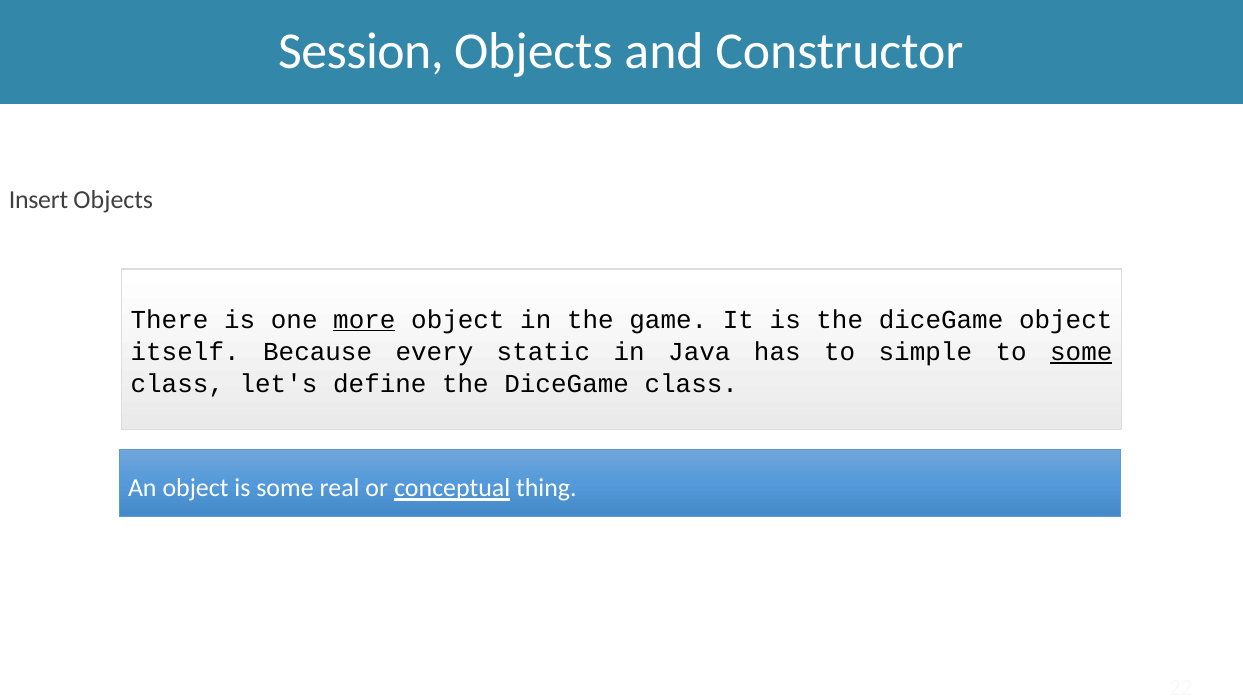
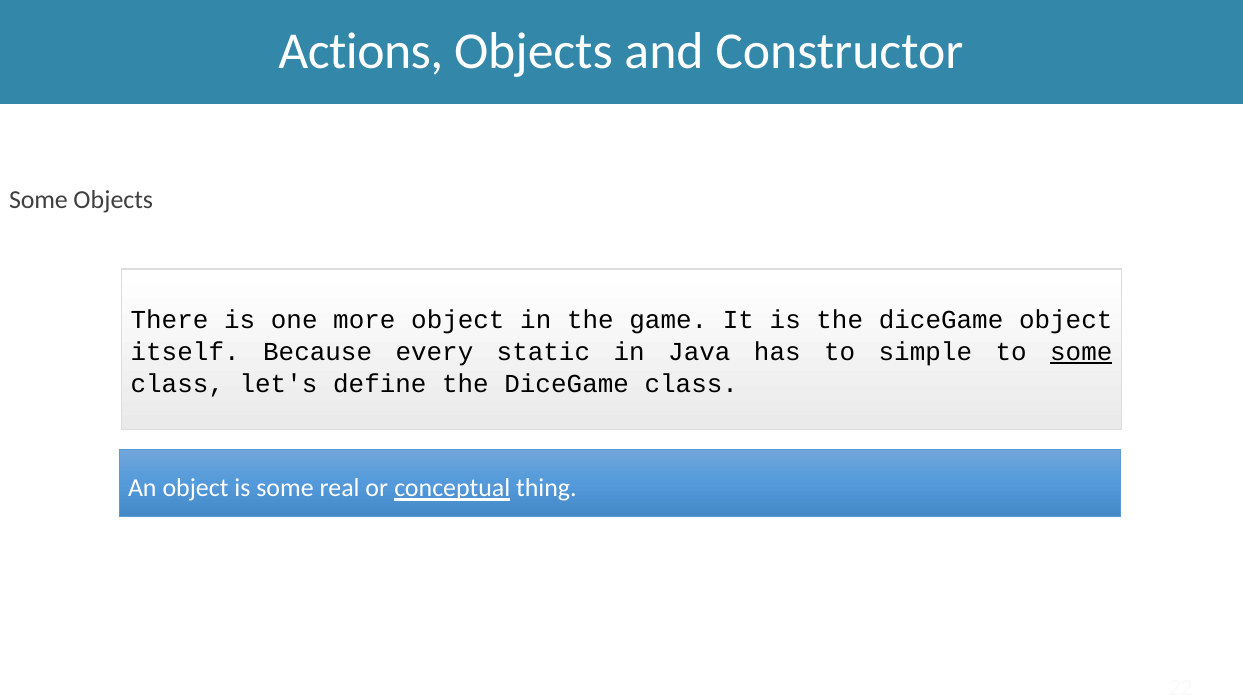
Session: Session -> Actions
Insert at (39, 200): Insert -> Some
more underline: present -> none
